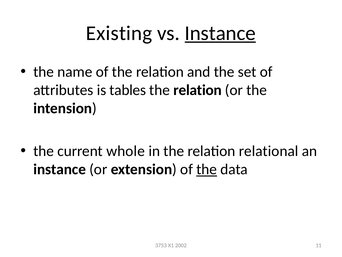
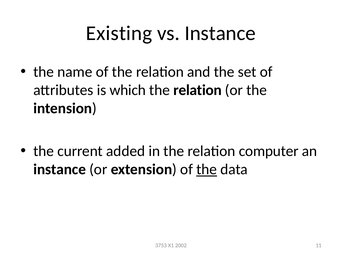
Instance at (220, 33) underline: present -> none
tables: tables -> which
whole: whole -> added
relational: relational -> computer
